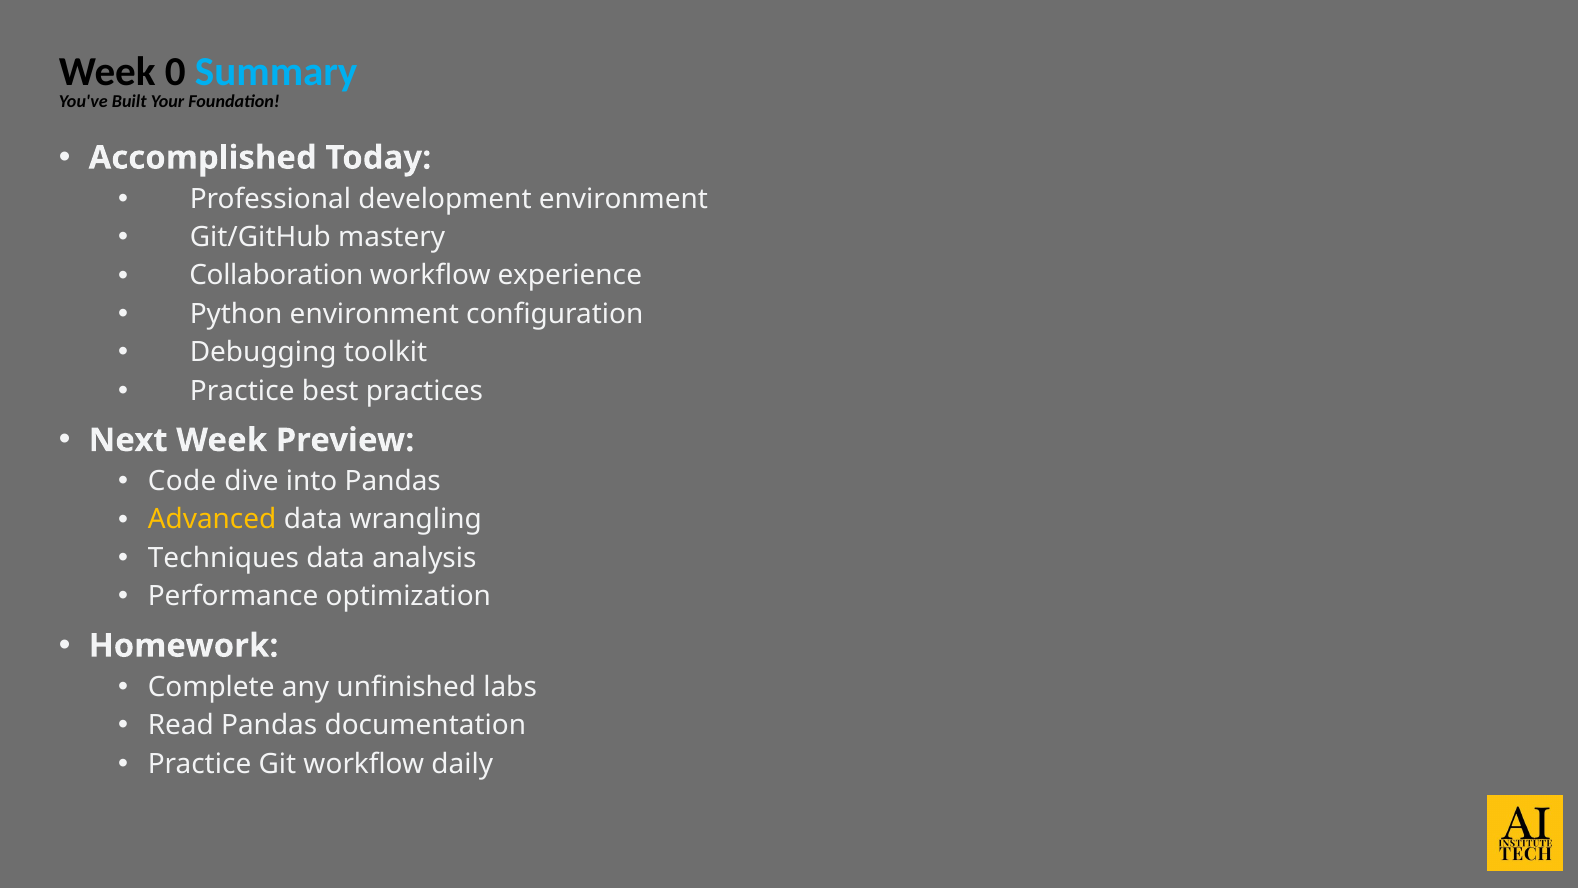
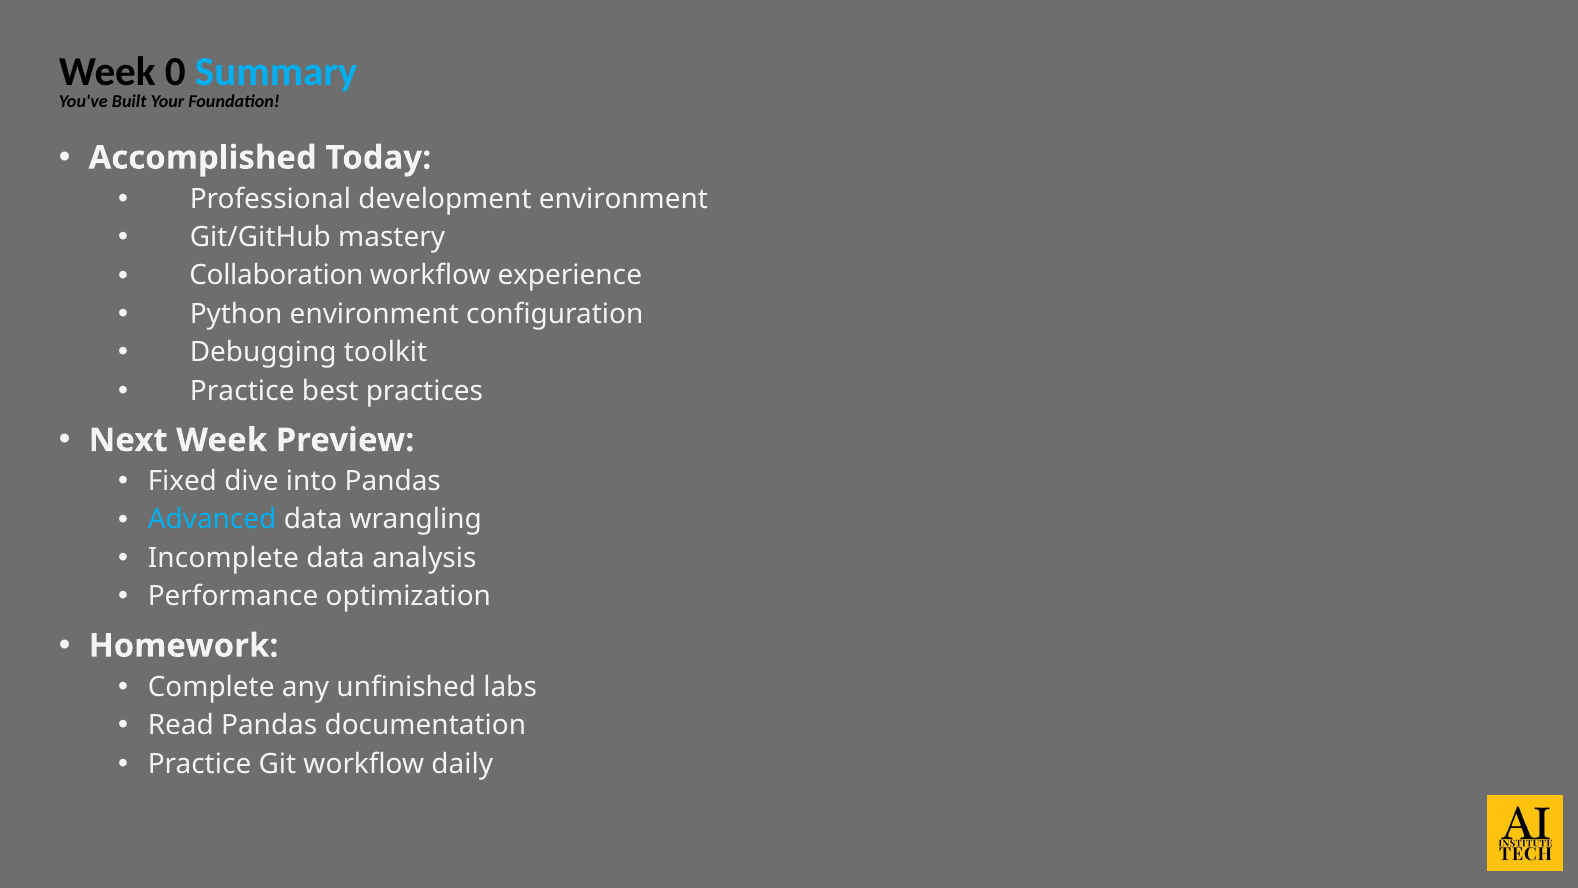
Code: Code -> Fixed
Advanced colour: yellow -> light blue
Techniques: Techniques -> Incomplete
